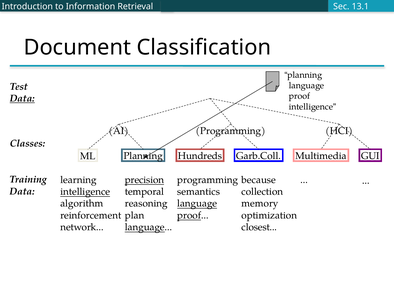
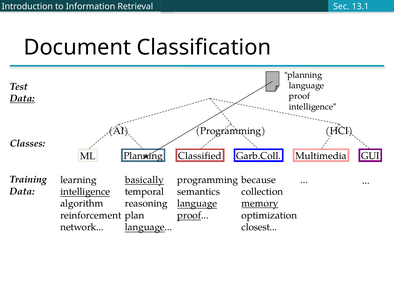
Hundreds: Hundreds -> Classified
precision: precision -> basically
memory underline: none -> present
